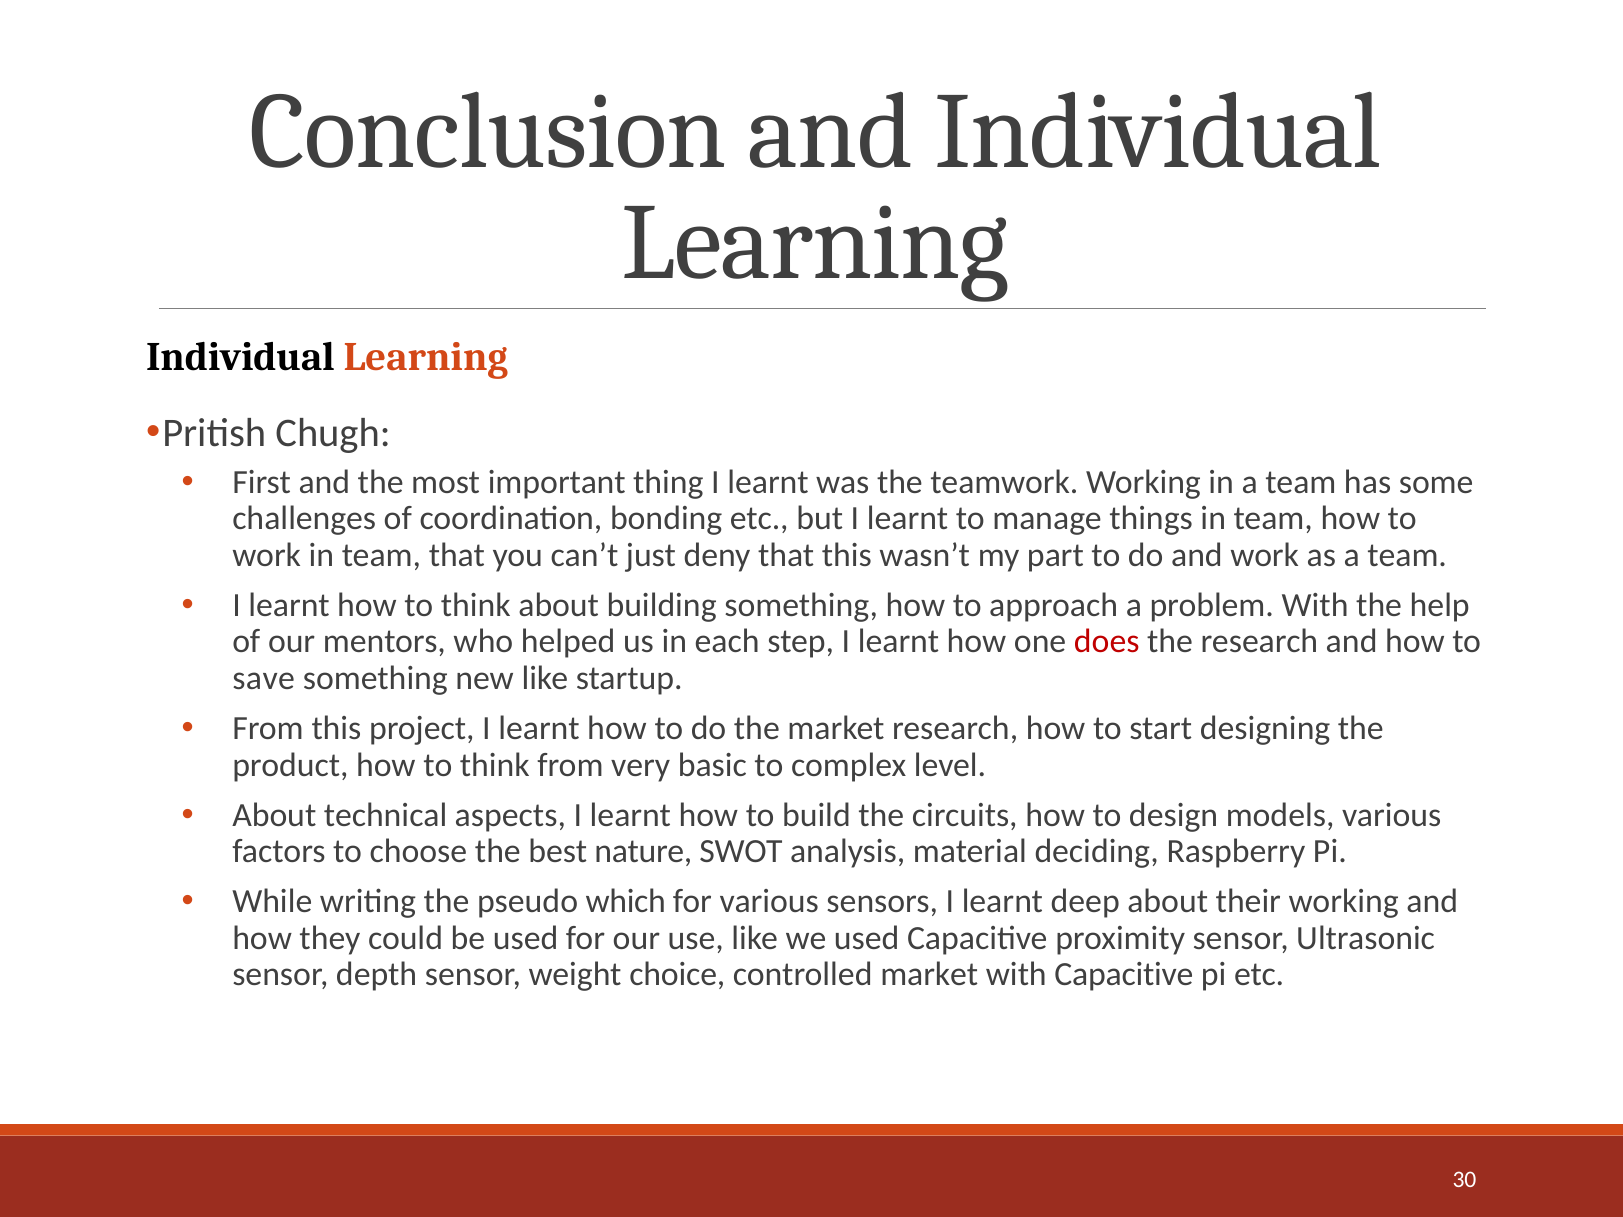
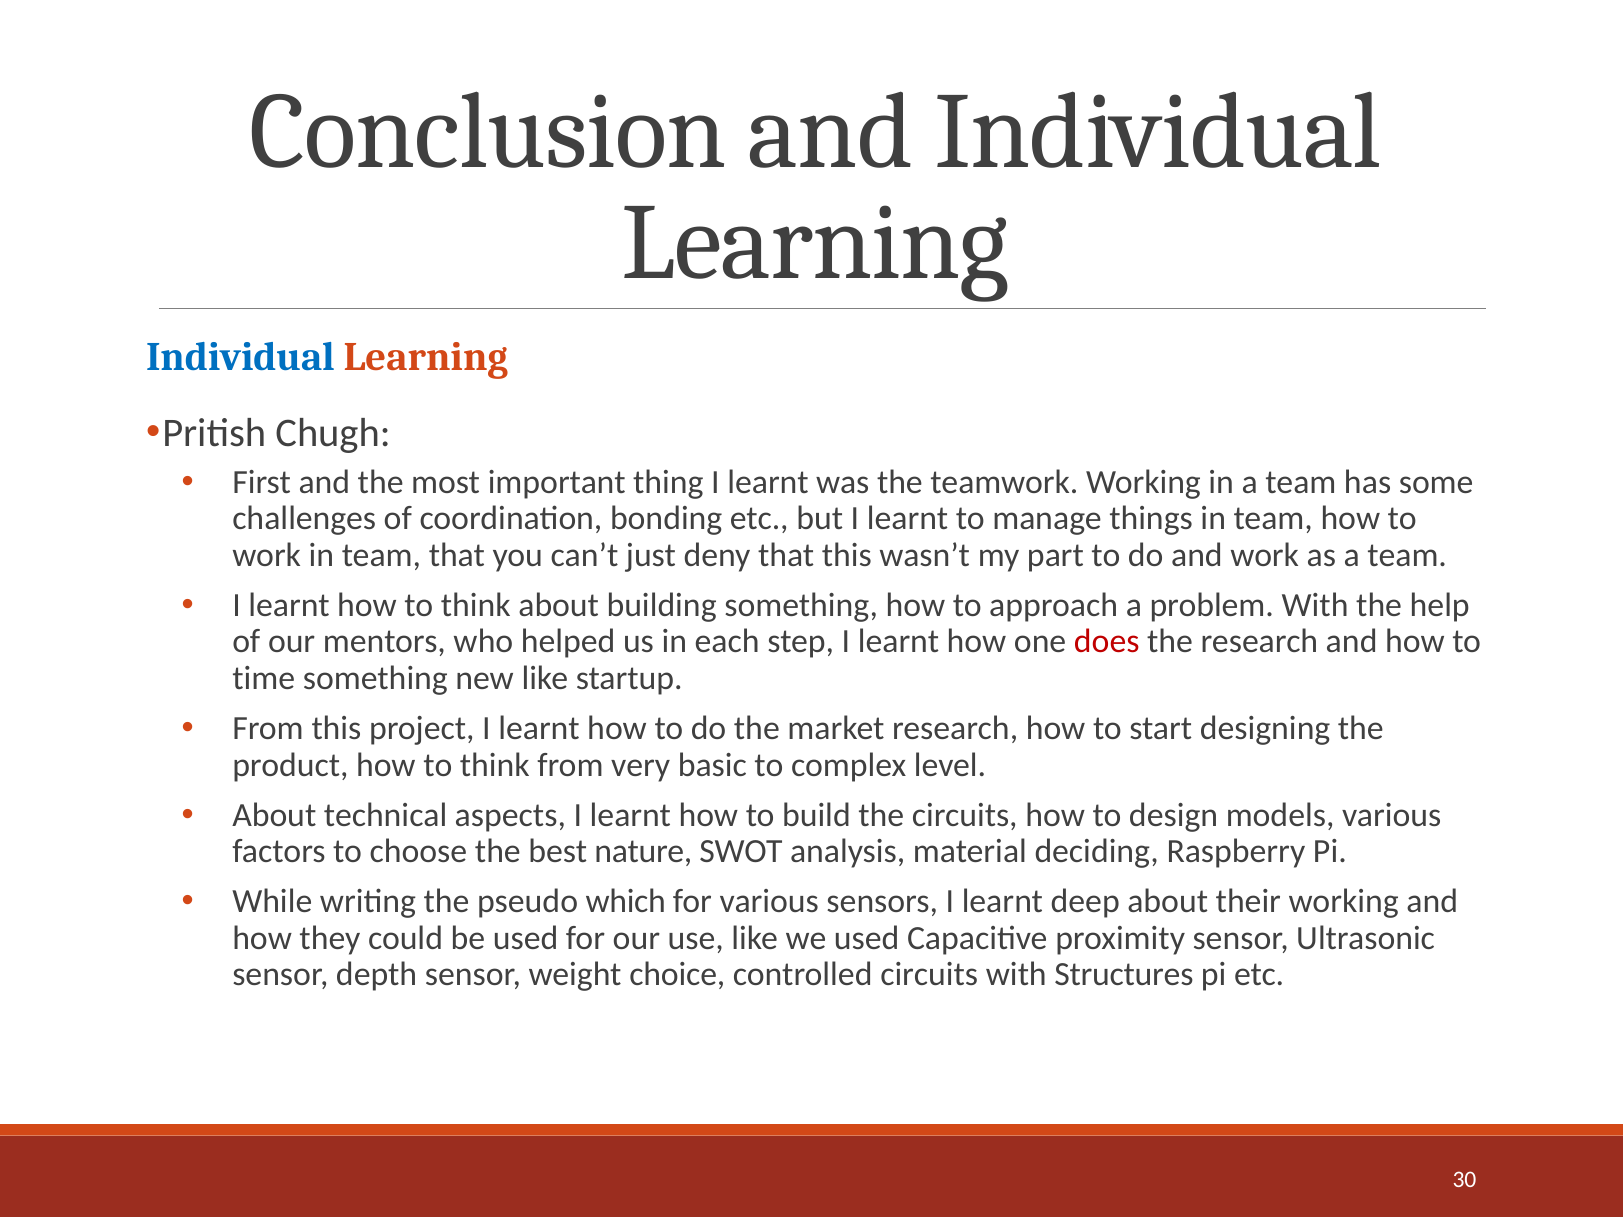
Individual at (240, 357) colour: black -> blue
save: save -> time
controlled market: market -> circuits
with Capacitive: Capacitive -> Structures
